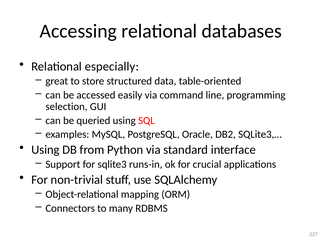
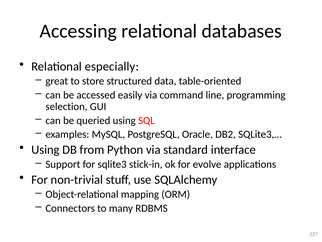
runs-in: runs-in -> stick-in
crucial: crucial -> evolve
